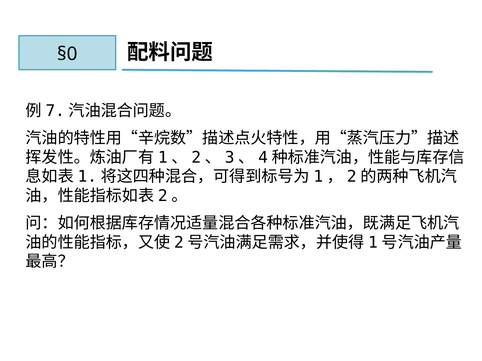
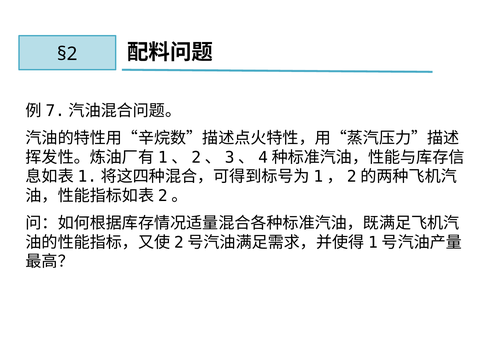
§0: §0 -> §2
